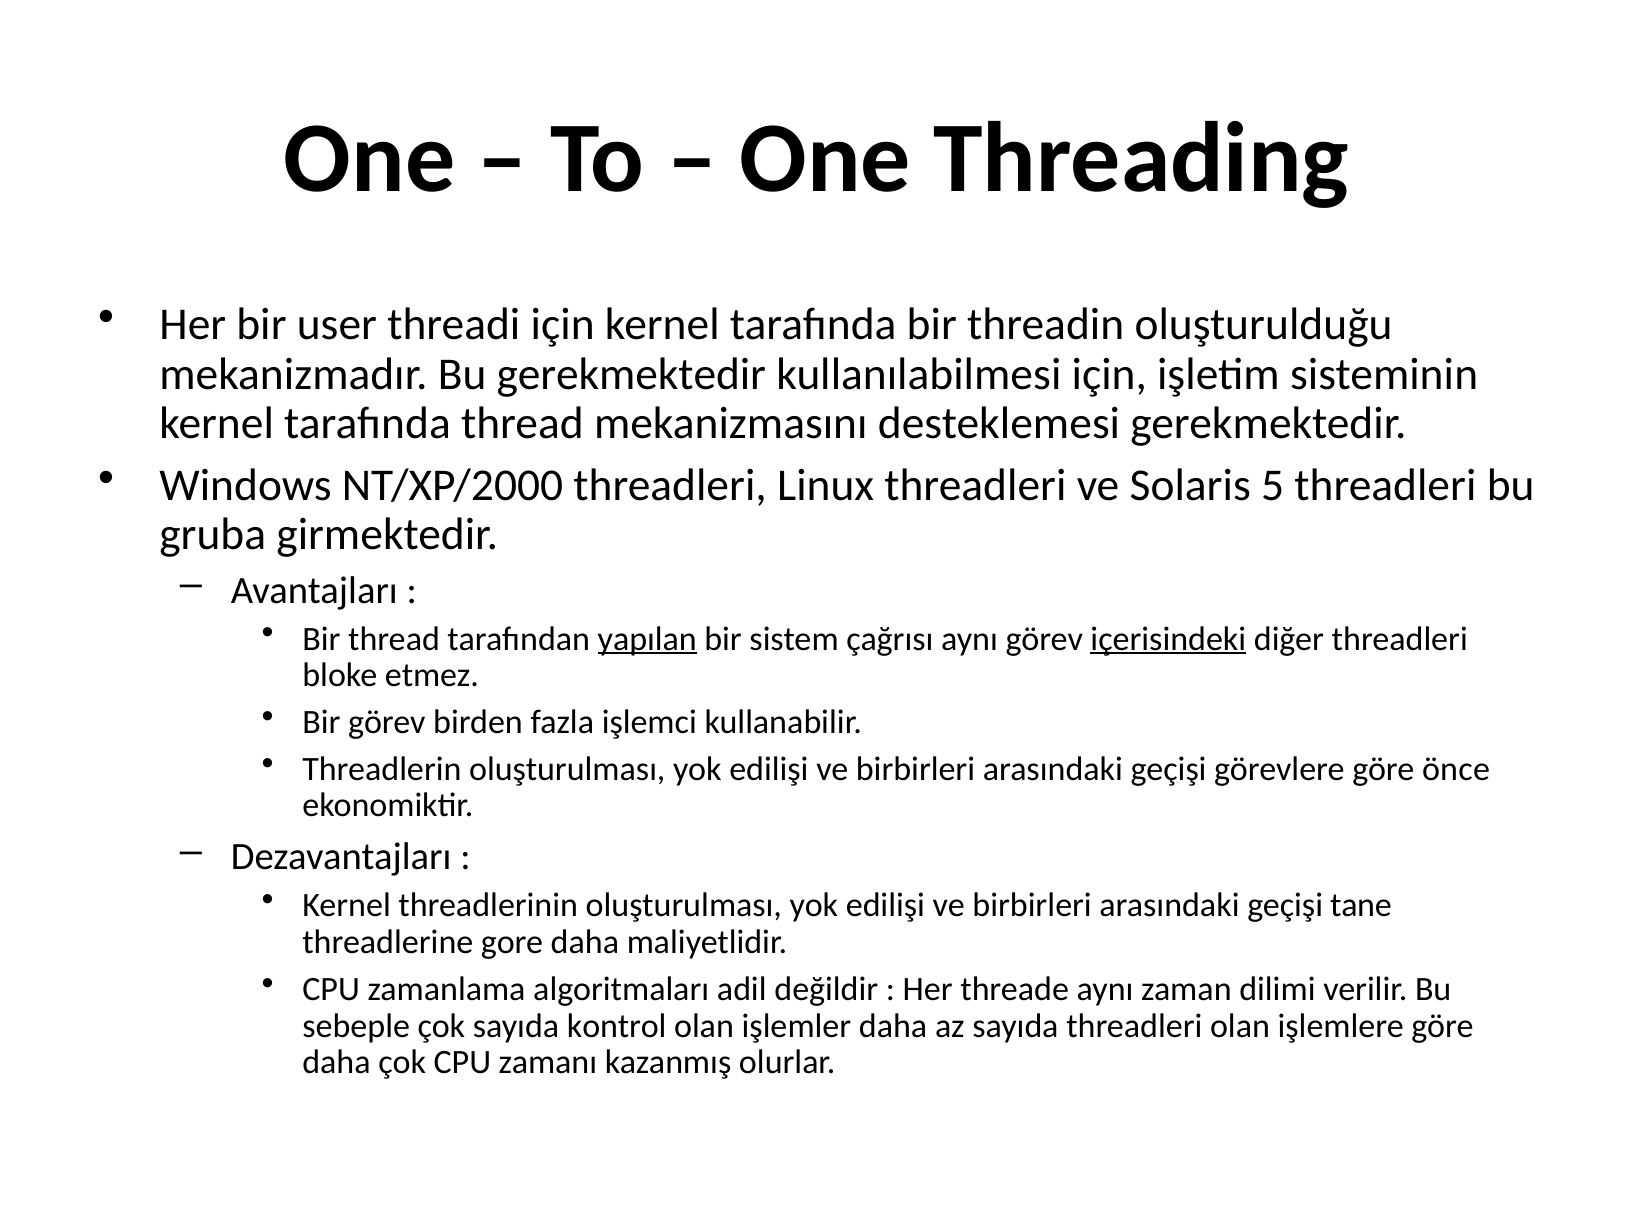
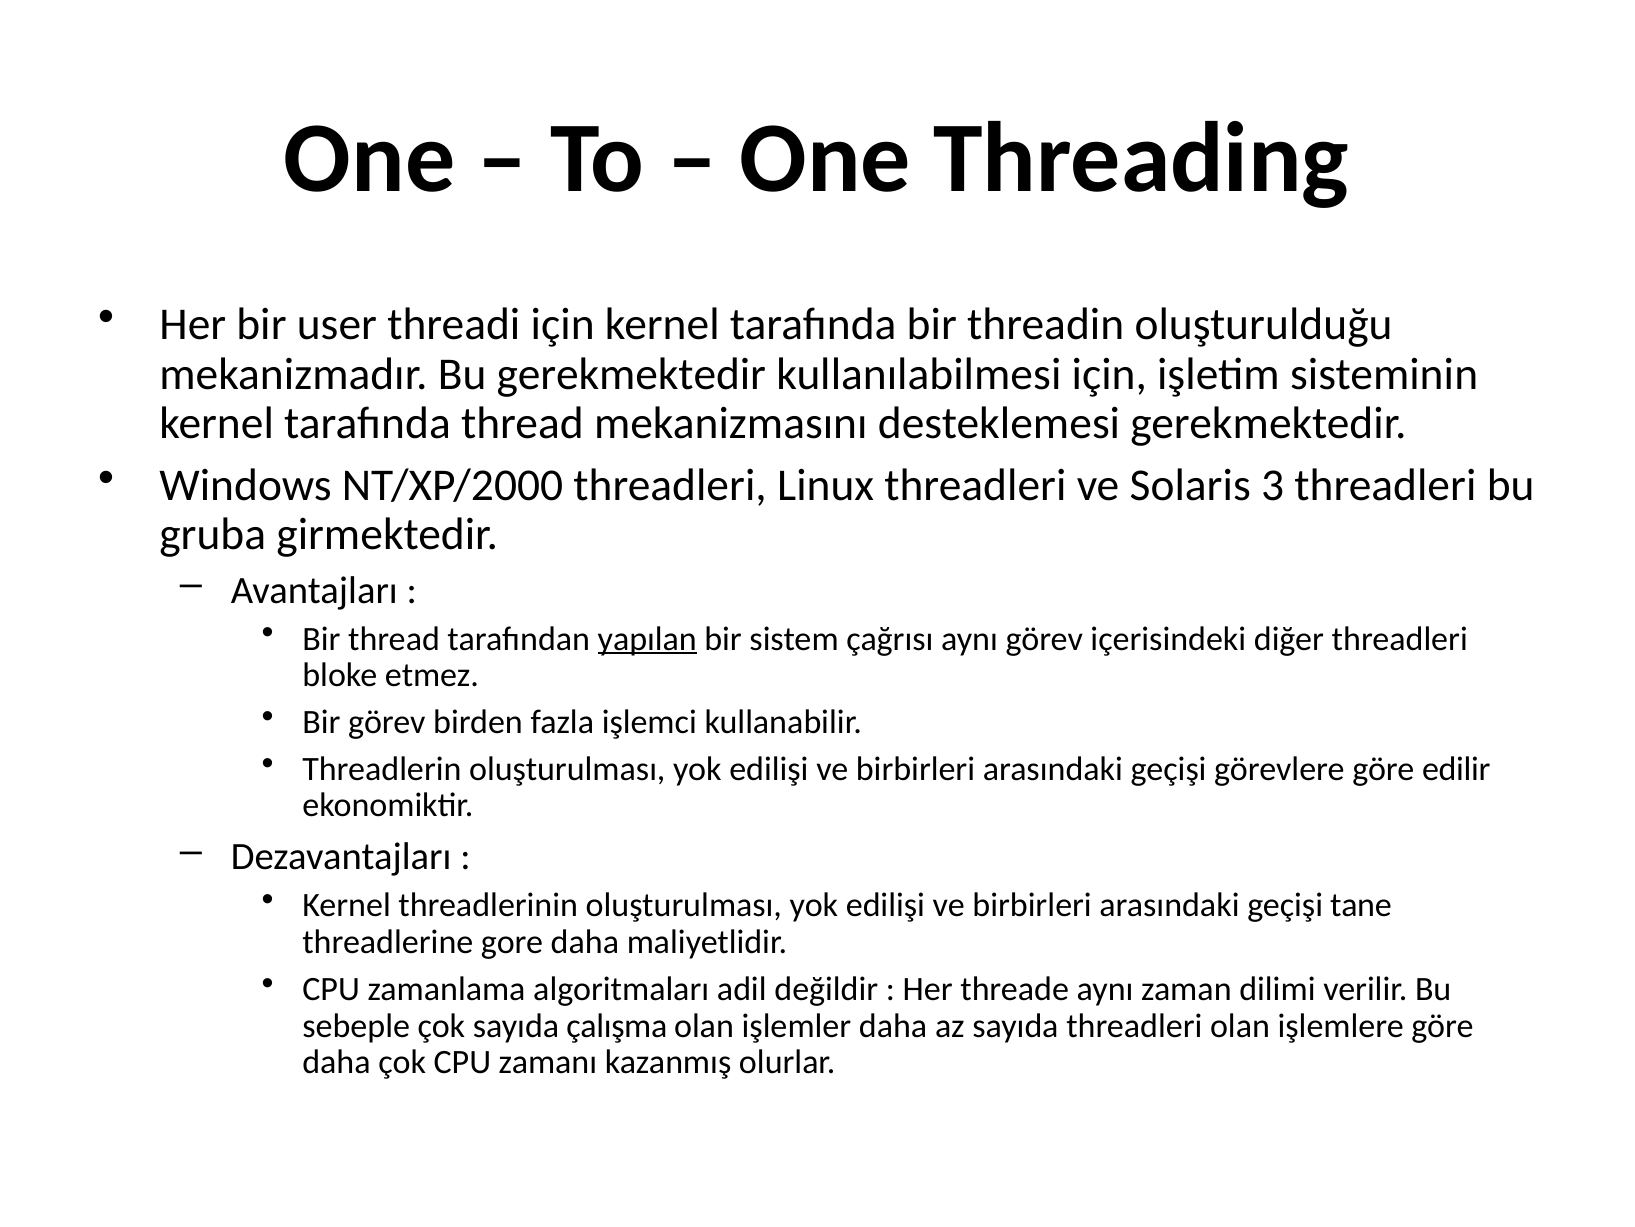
5: 5 -> 3
içerisindeki underline: present -> none
önce: önce -> edilir
kontrol: kontrol -> çalışma
